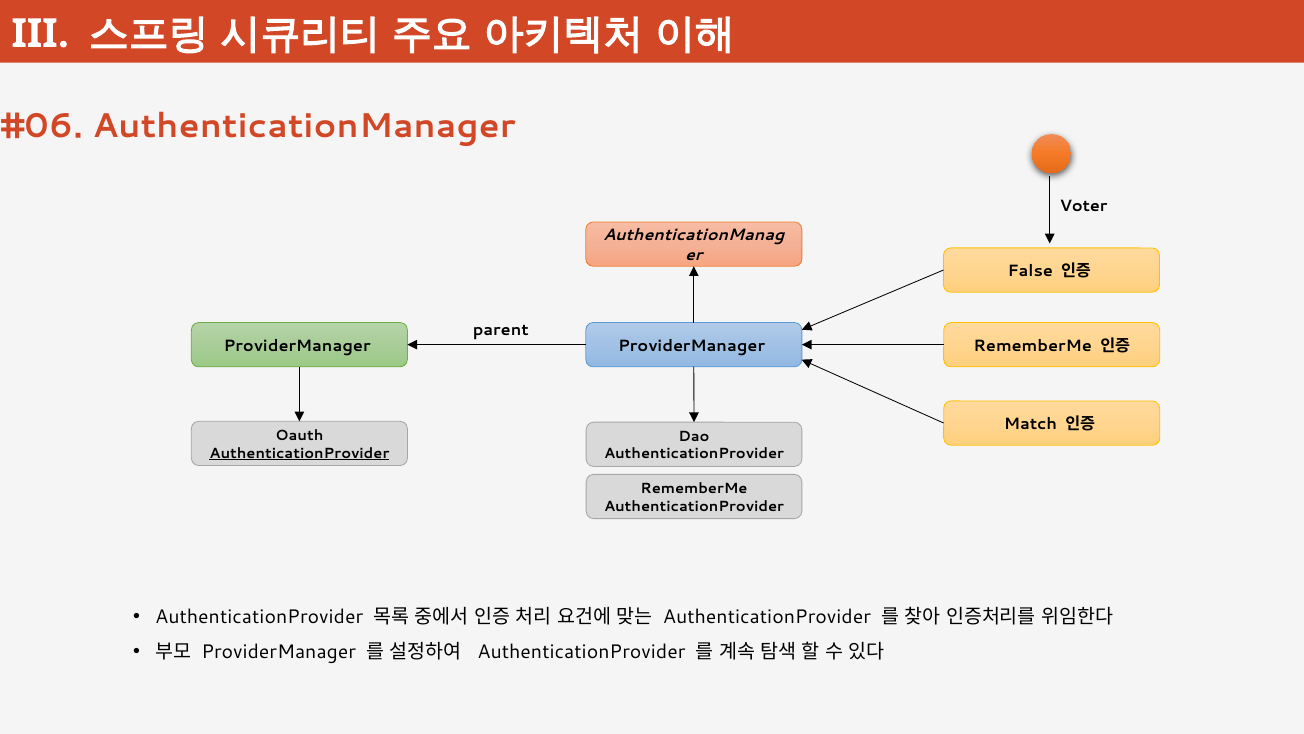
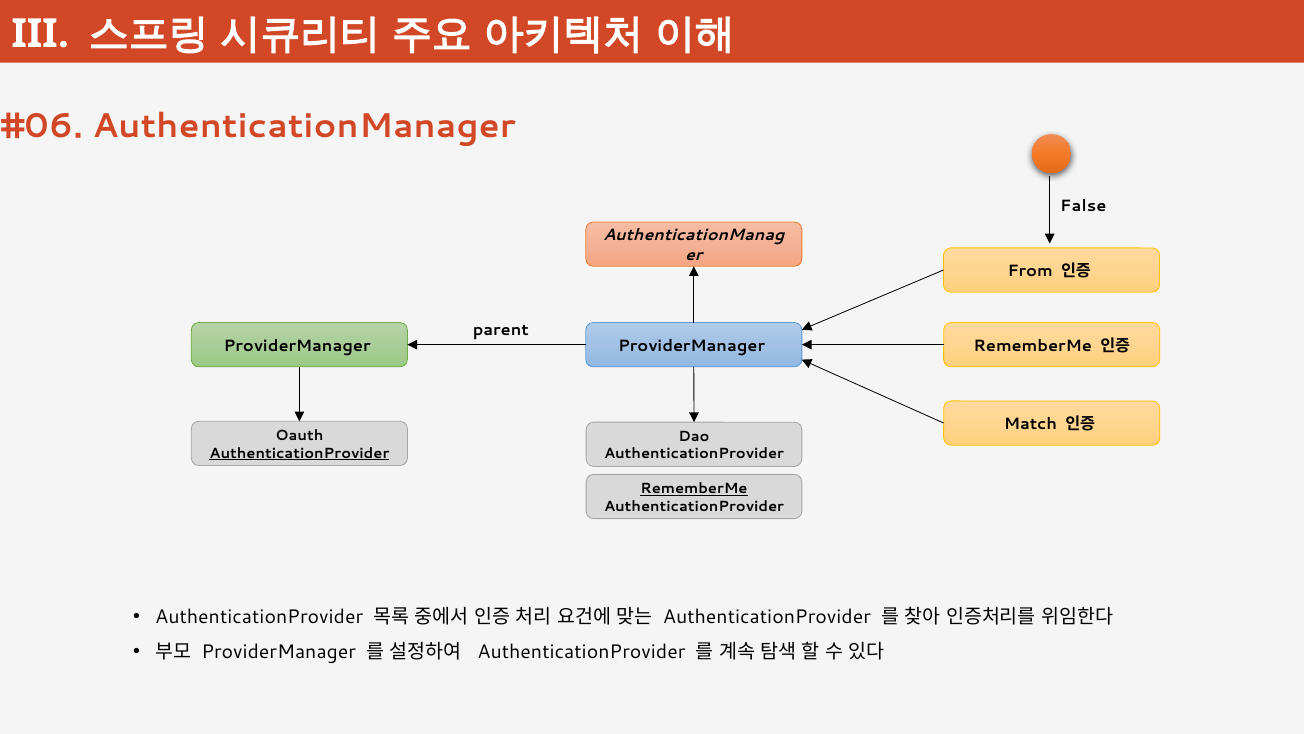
Voter: Voter -> False
False: False -> From
RememberMe at (694, 488) underline: none -> present
